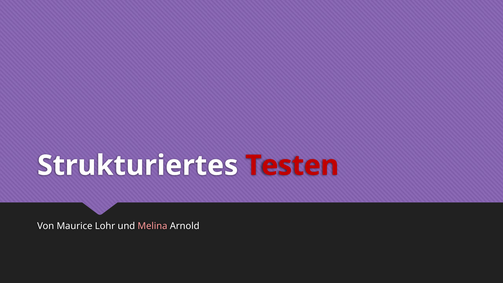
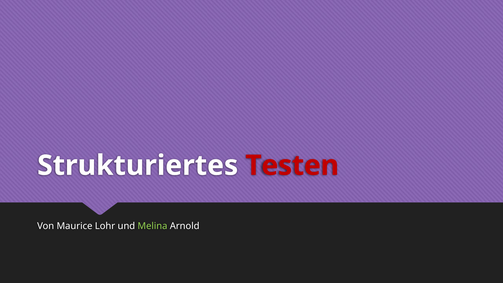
Melina colour: pink -> light green
